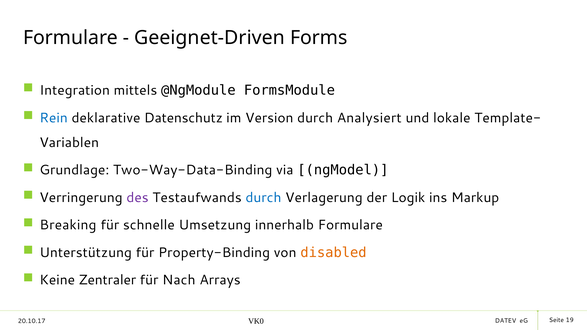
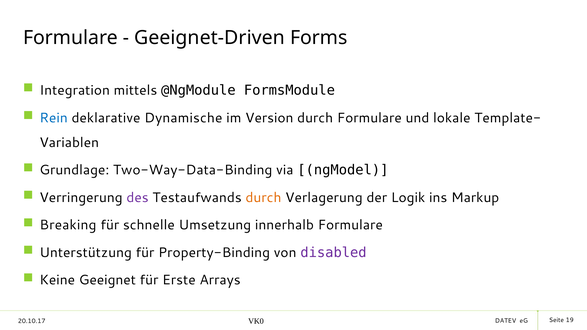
Datenschutz: Datenschutz -> Dynamische
durch Analysiert: Analysiert -> Formulare
durch at (263, 198) colour: blue -> orange
disabled colour: orange -> purple
Zentraler: Zentraler -> Geeignet
Nach: Nach -> Erste
